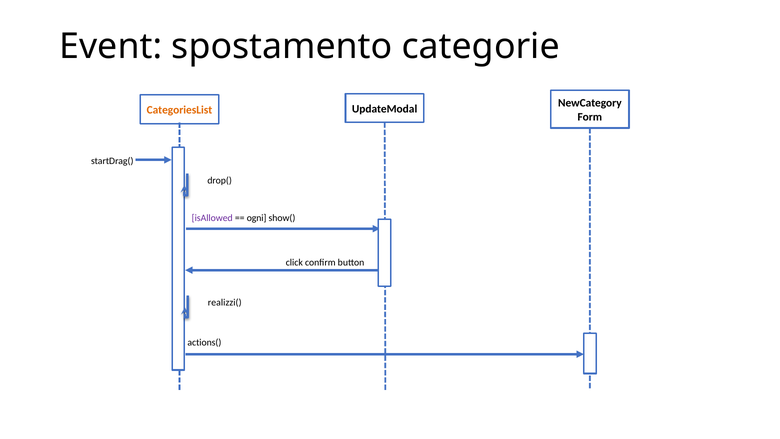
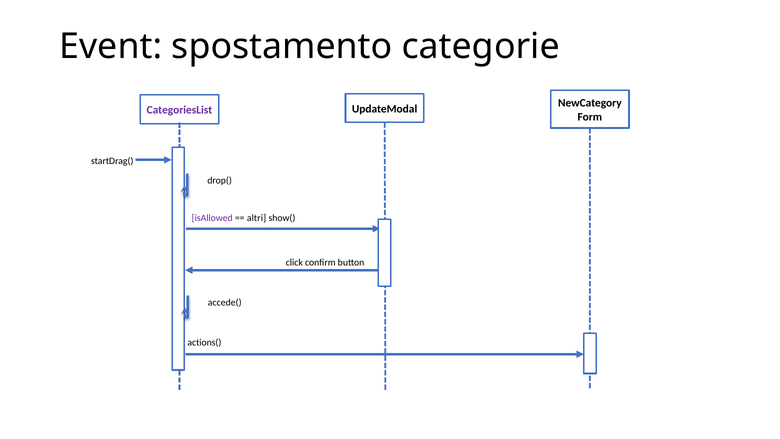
CategoriesList colour: orange -> purple
ogni: ogni -> altri
realizzi(: realizzi( -> accede(
